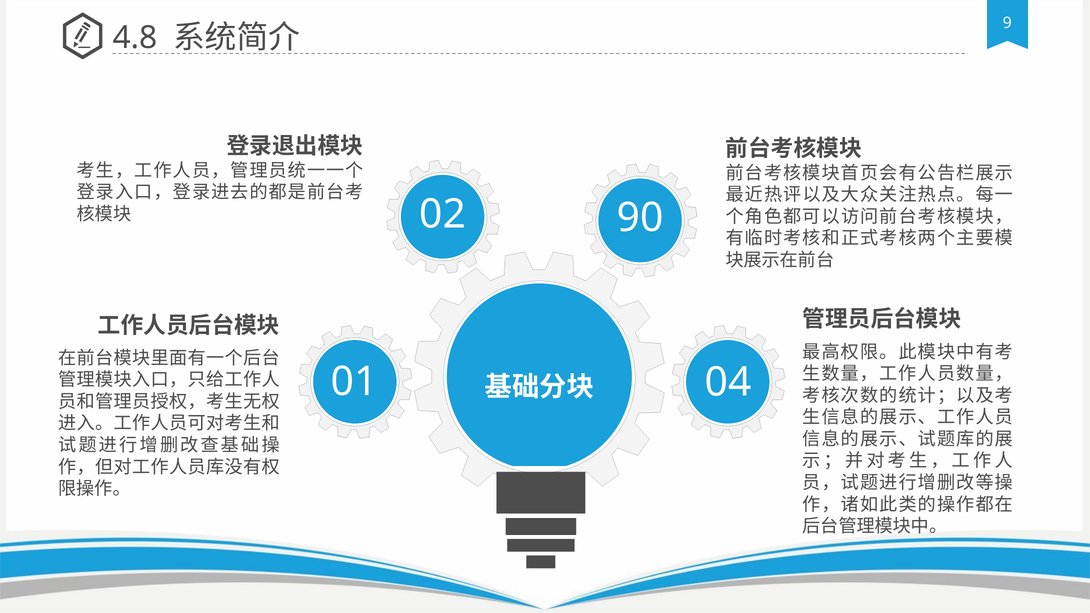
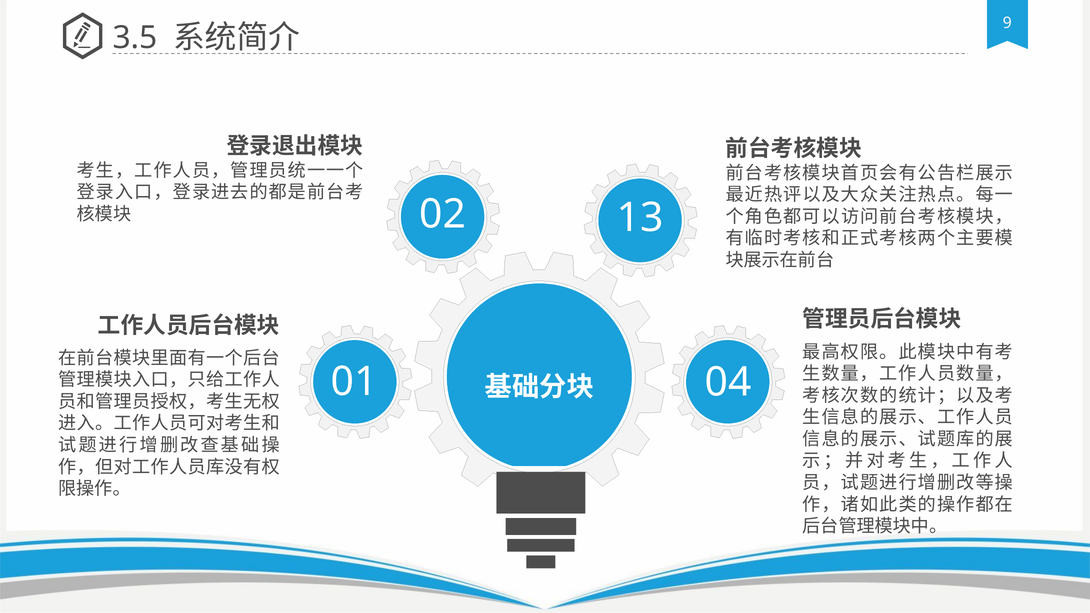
4.8: 4.8 -> 3.5
90: 90 -> 13
